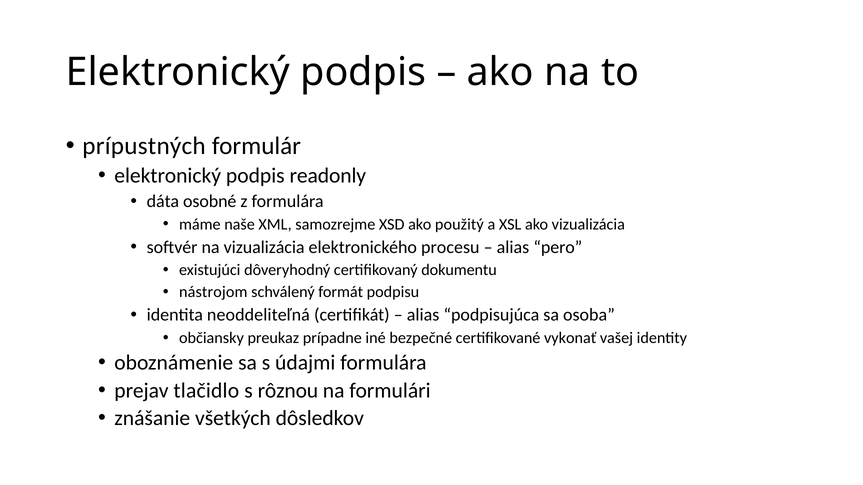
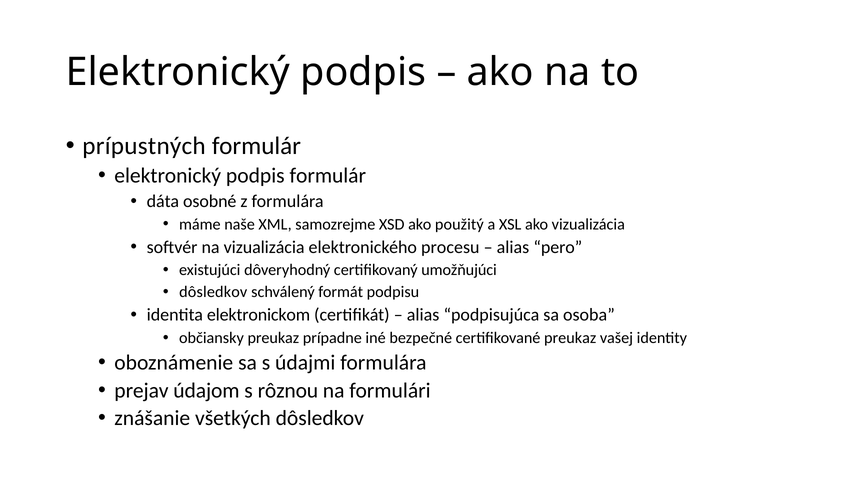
podpis readonly: readonly -> formulár
dokumentu: dokumentu -> umožňujúci
nástrojom at (213, 292): nástrojom -> dôsledkov
neoddeliteľná: neoddeliteľná -> elektronickom
certifikované vykonať: vykonať -> preukaz
tlačidlo: tlačidlo -> údajom
